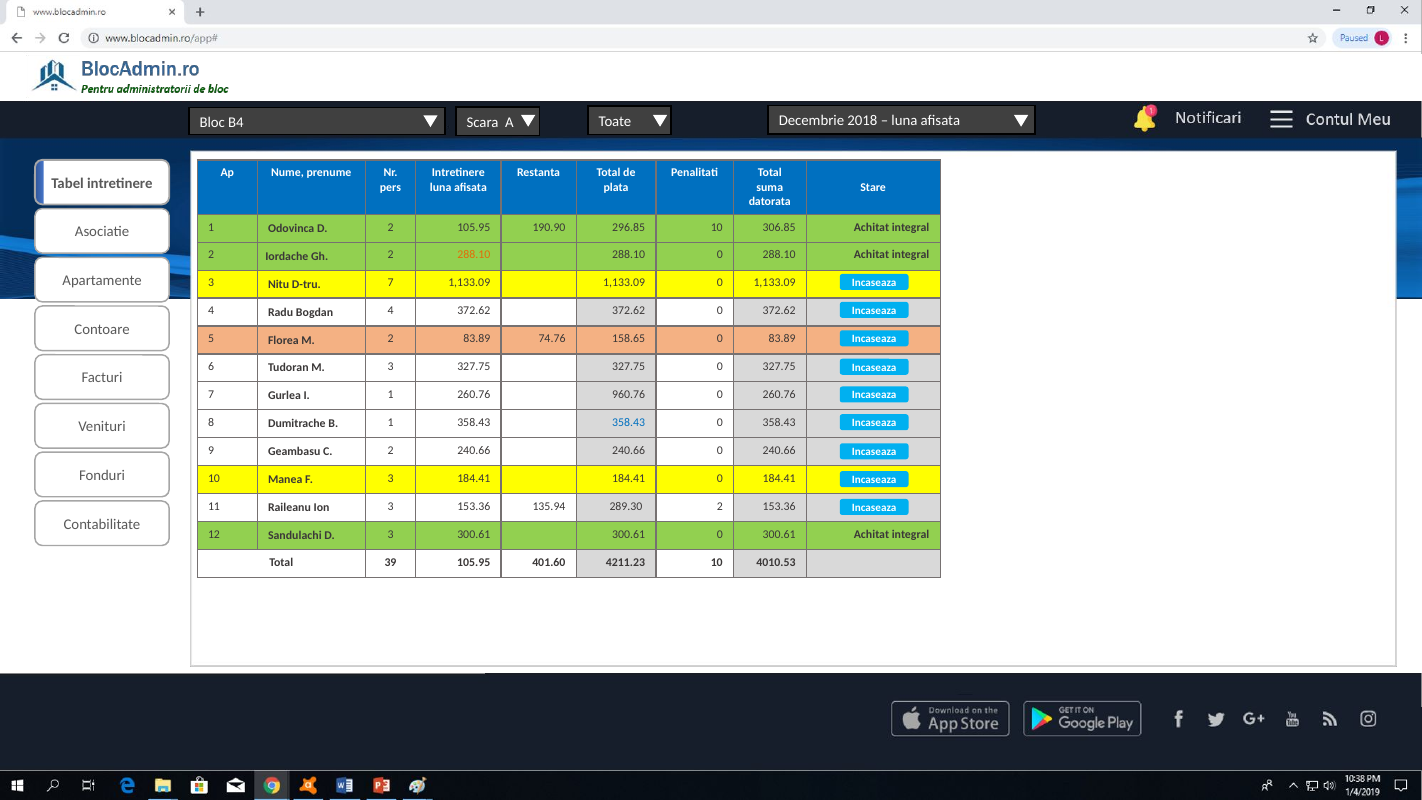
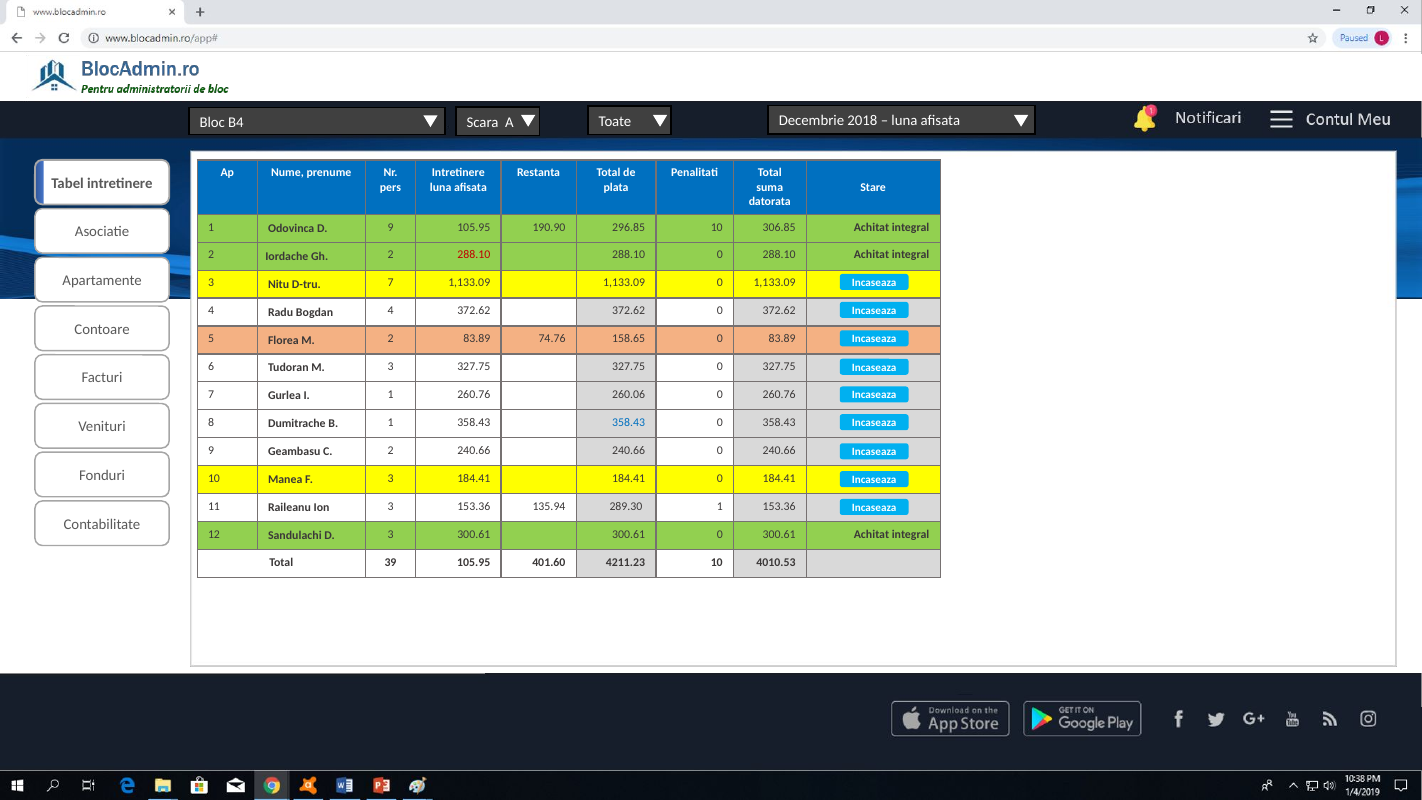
D 2: 2 -> 9
288.10 at (474, 255) colour: orange -> red
960.76: 960.76 -> 260.06
289.30 2: 2 -> 1
